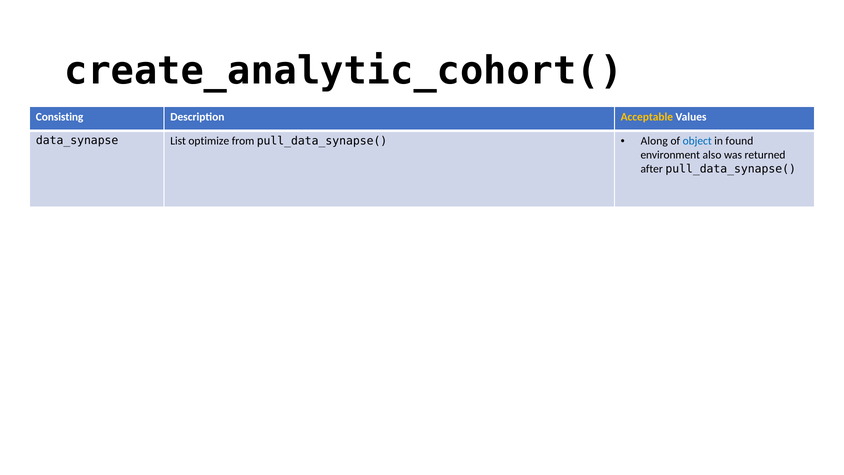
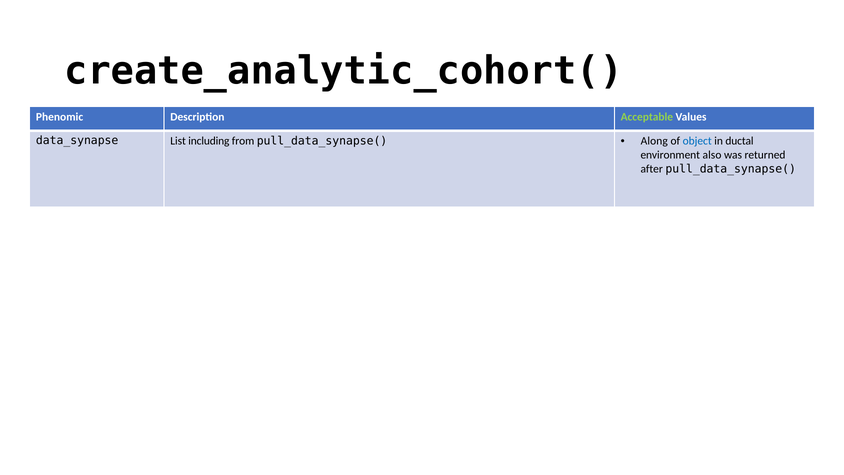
Consisting: Consisting -> Phenomic
Acceptable colour: yellow -> light green
optimize: optimize -> including
found: found -> ductal
